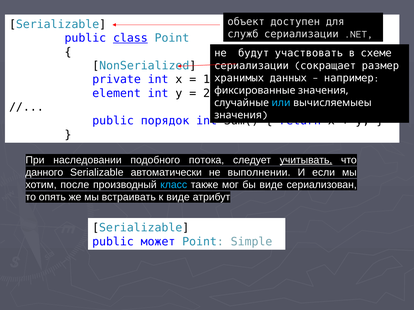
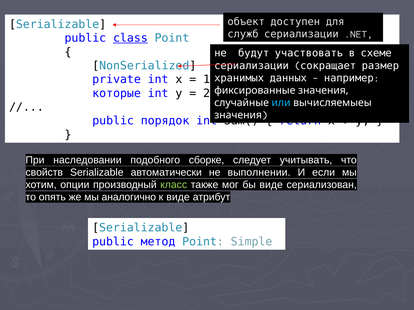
element: element -> которые
потока: потока -> сборке
учитывать underline: present -> none
данного: данного -> свойств
после: после -> опции
класс colour: light blue -> light green
встраивать: встраивать -> аналогично
может: может -> метод
